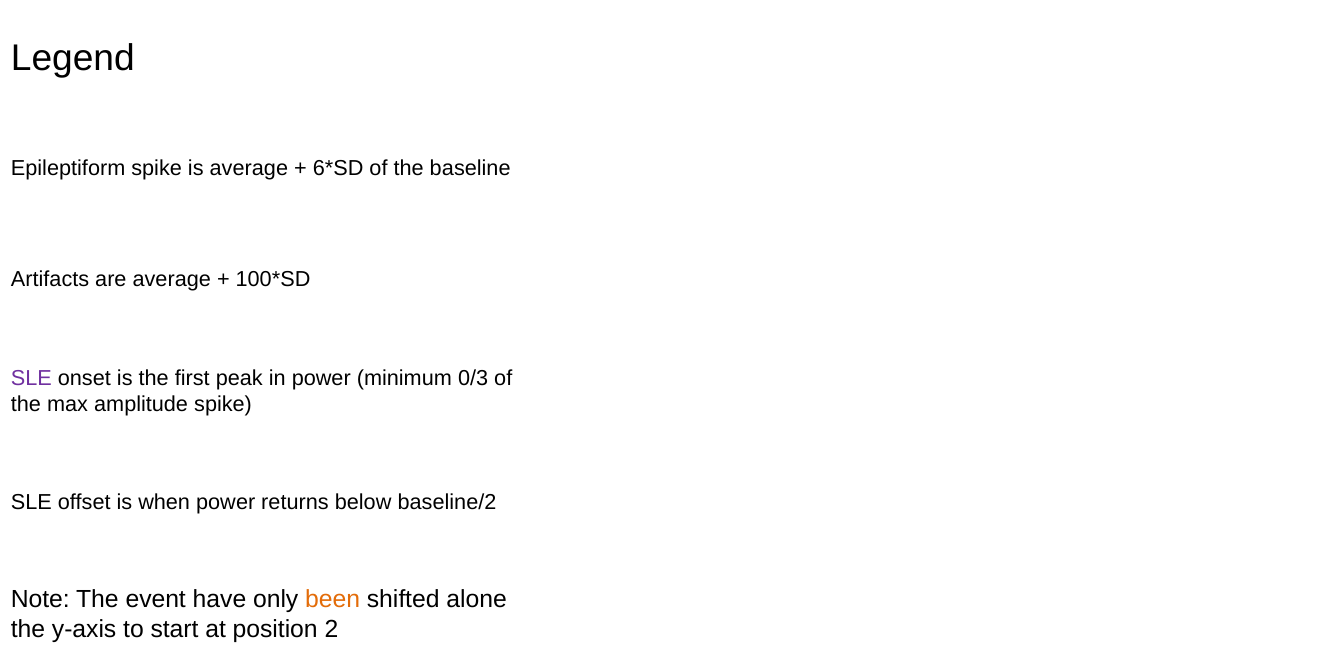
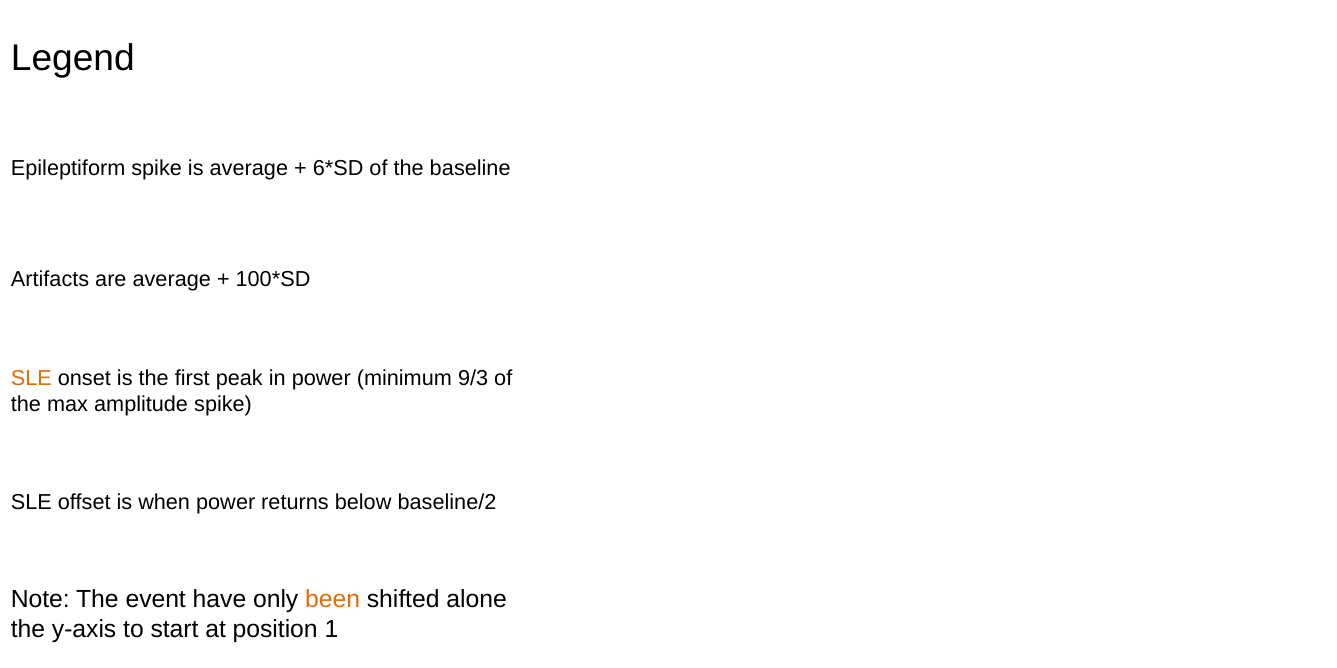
SLE at (31, 378) colour: purple -> orange
0/3: 0/3 -> 9/3
2: 2 -> 1
